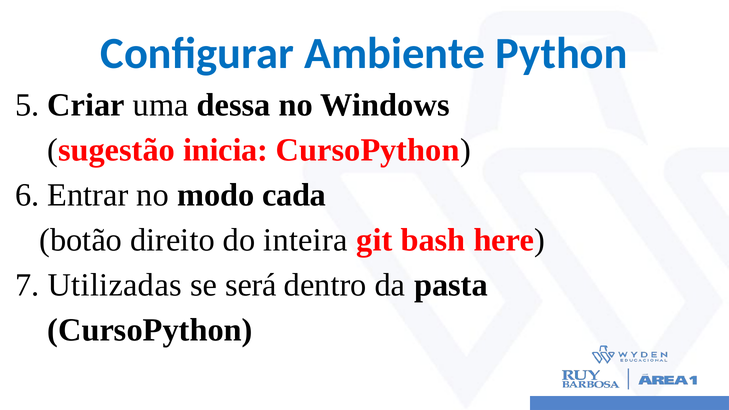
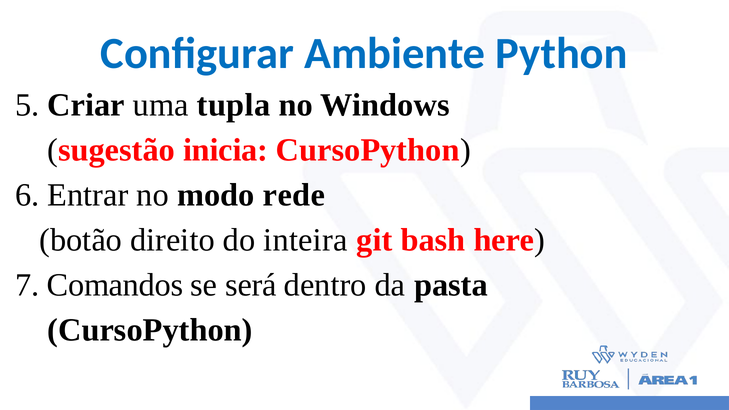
dessa: dessa -> tupla
cada: cada -> rede
Utilizadas: Utilizadas -> Comandos
